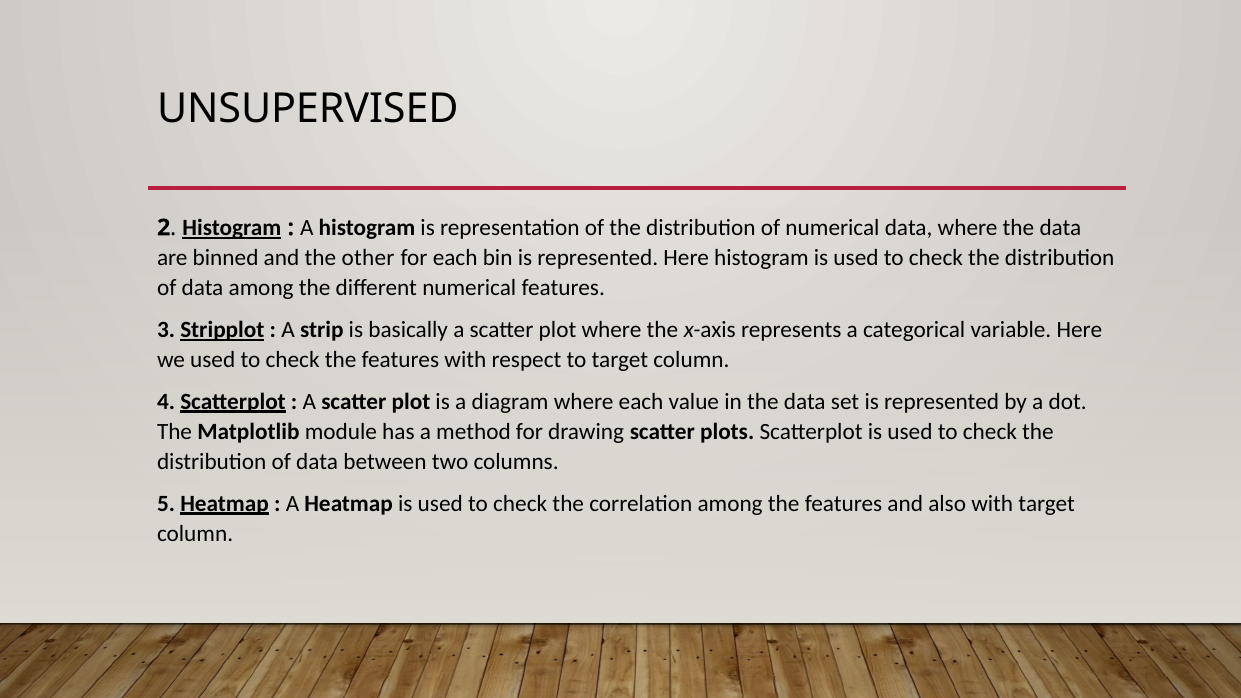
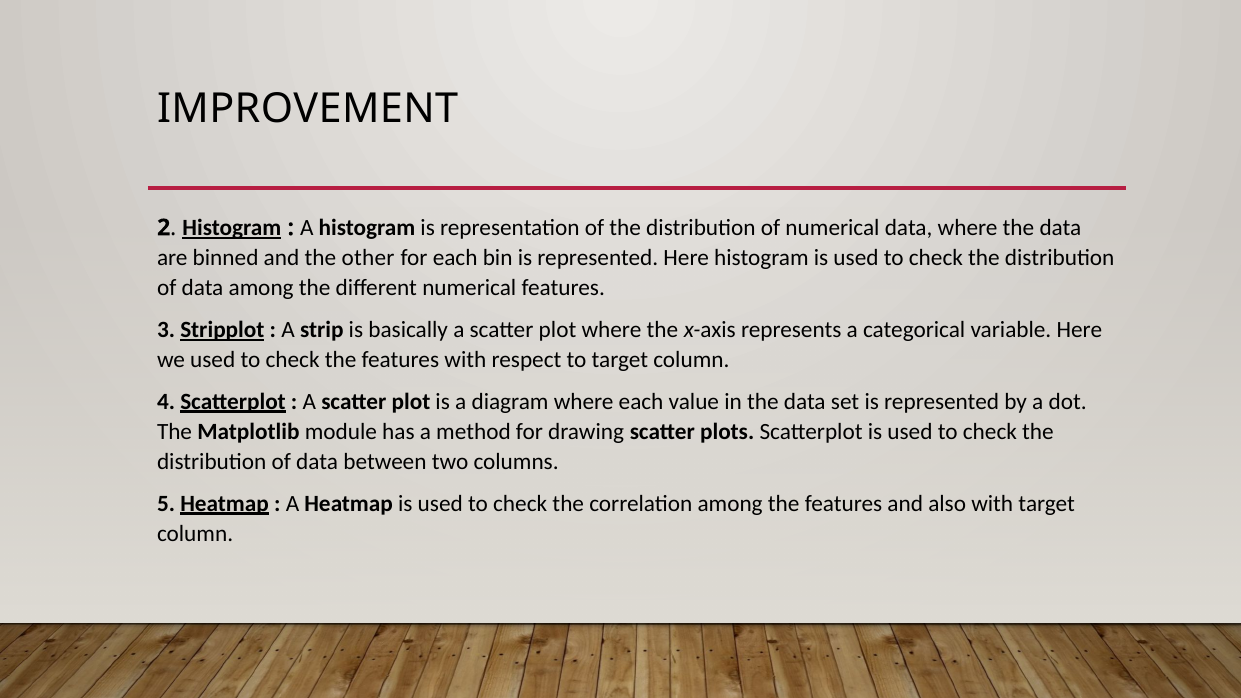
UNSUPERVISED: UNSUPERVISED -> IMPROVEMENT
